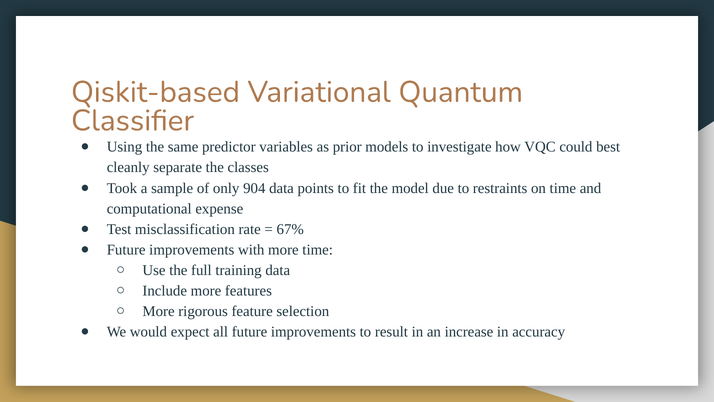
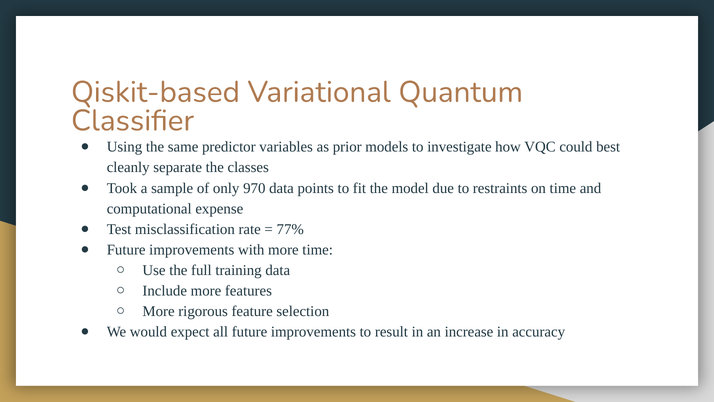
904: 904 -> 970
67%: 67% -> 77%
